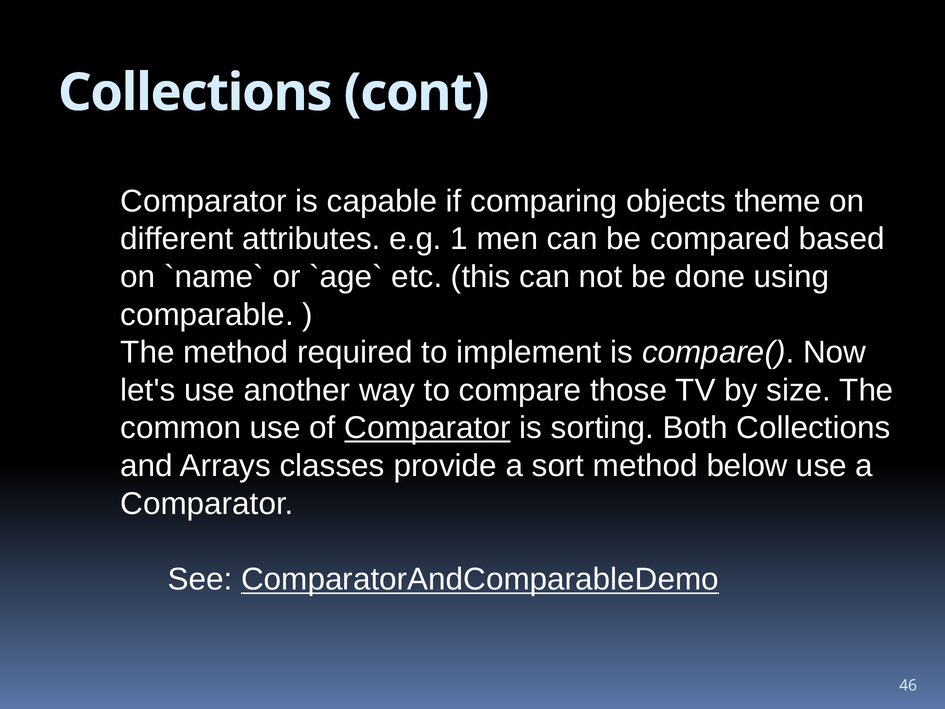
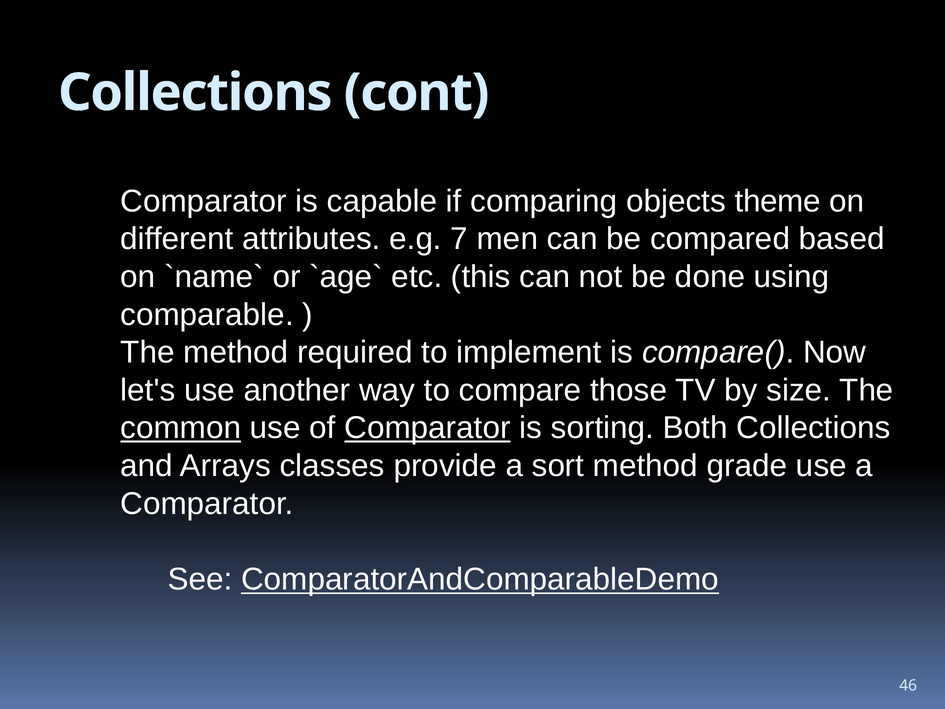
1: 1 -> 7
common underline: none -> present
below: below -> grade
